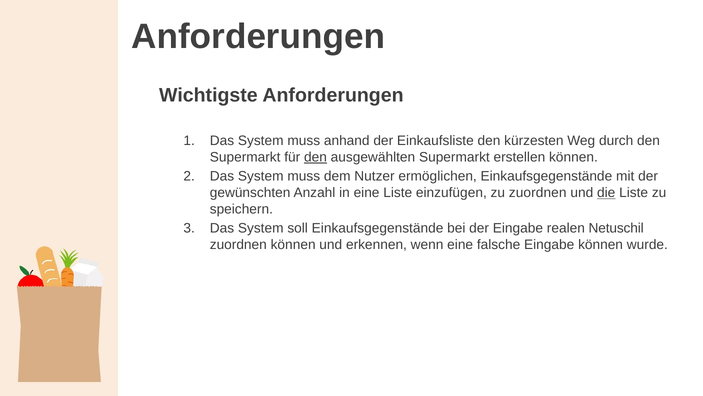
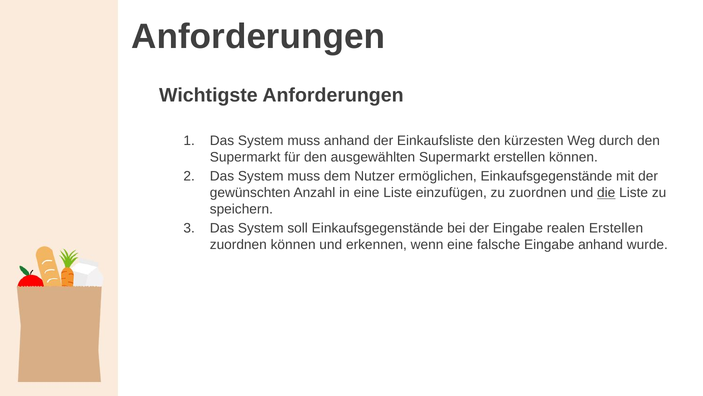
den at (315, 157) underline: present -> none
realen Netuschil: Netuschil -> Erstellen
Eingabe können: können -> anhand
